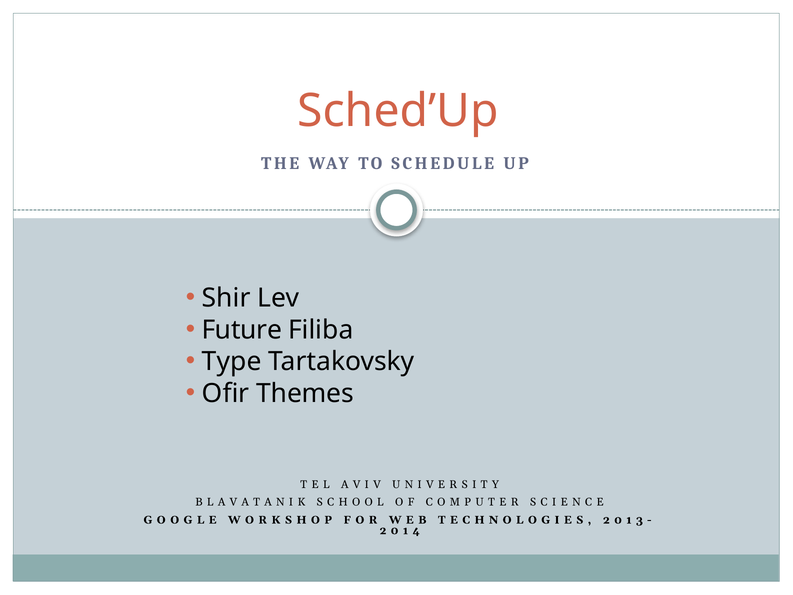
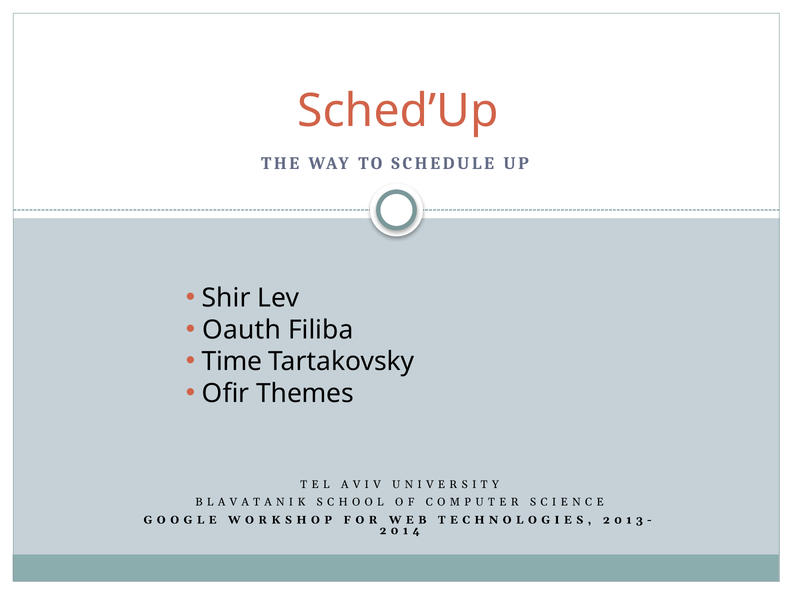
Future: Future -> Oauth
Type: Type -> Time
